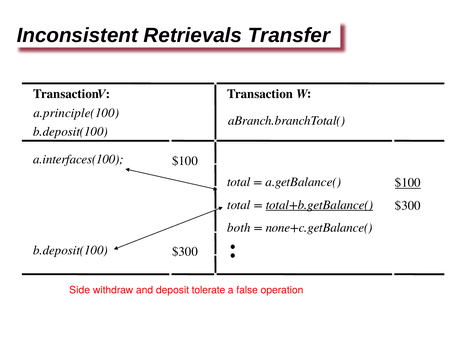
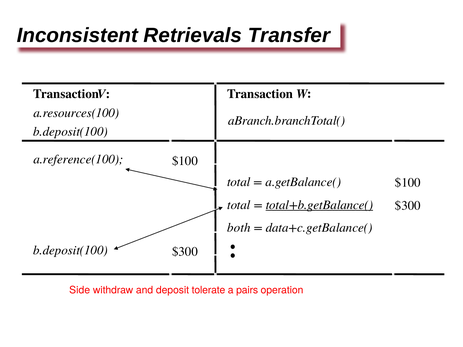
a.principle(100: a.principle(100 -> a.resources(100
a.interfaces(100: a.interfaces(100 -> a.reference(100
$100 at (408, 183) underline: present -> none
none+c.getBalance(: none+c.getBalance( -> data+c.getBalance(
false: false -> pairs
